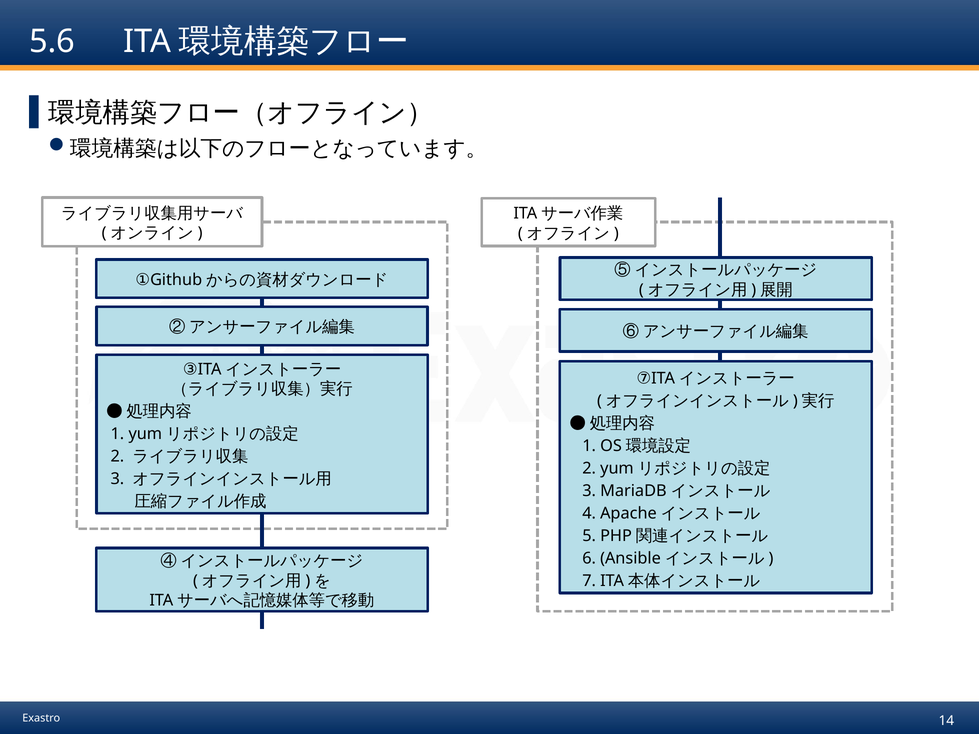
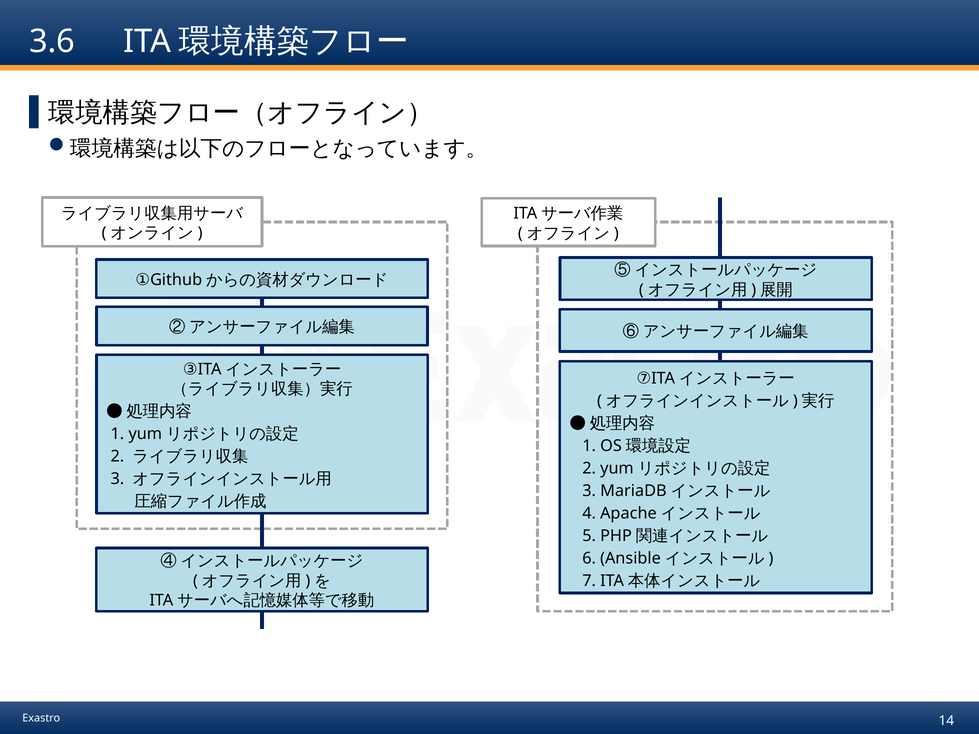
5.6: 5.6 -> 3.6
